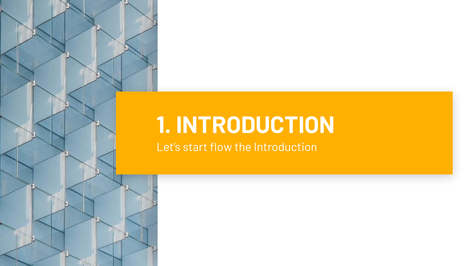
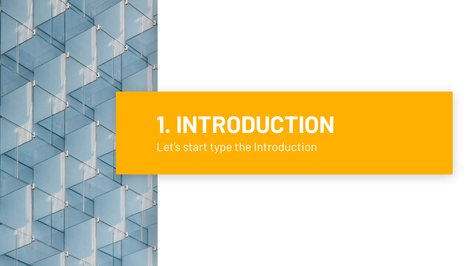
flow: flow -> type
